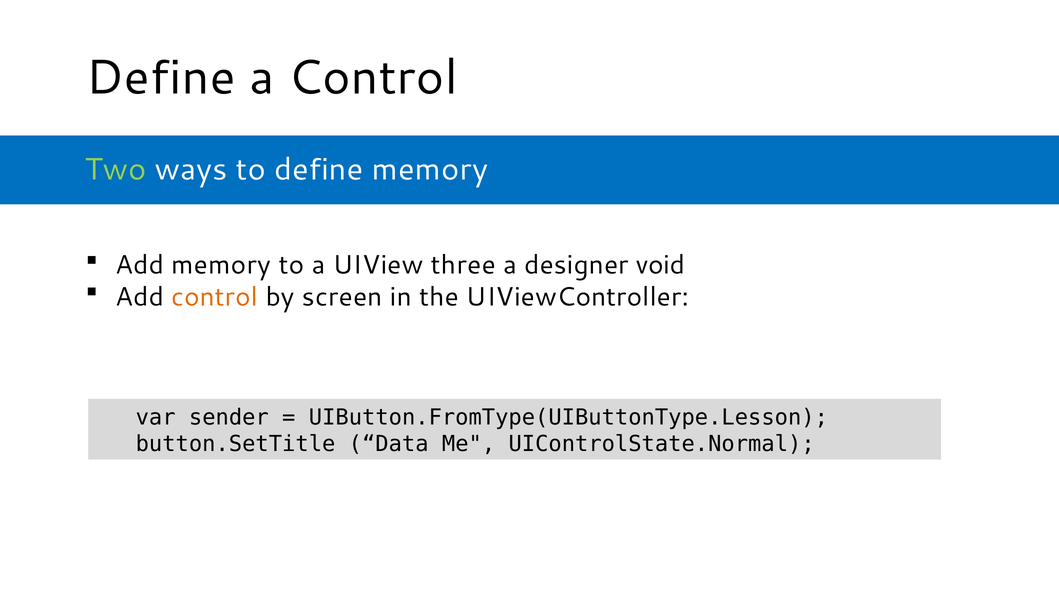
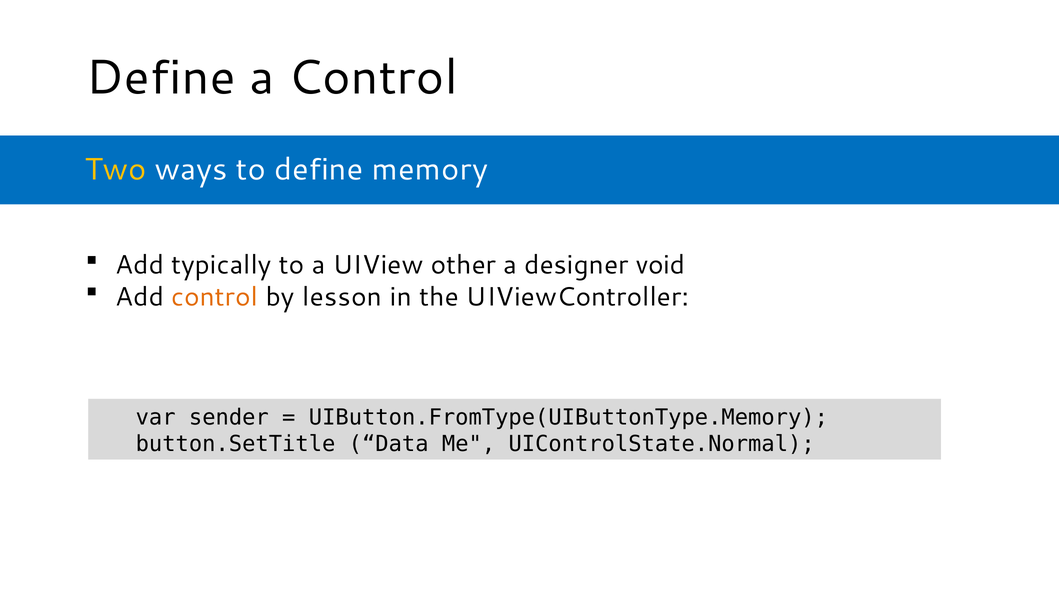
Two colour: light green -> yellow
Add memory: memory -> typically
three: three -> other
screen: screen -> lesson
UIButton.FromType(UIButtonType.Lesson: UIButton.FromType(UIButtonType.Lesson -> UIButton.FromType(UIButtonType.Memory
